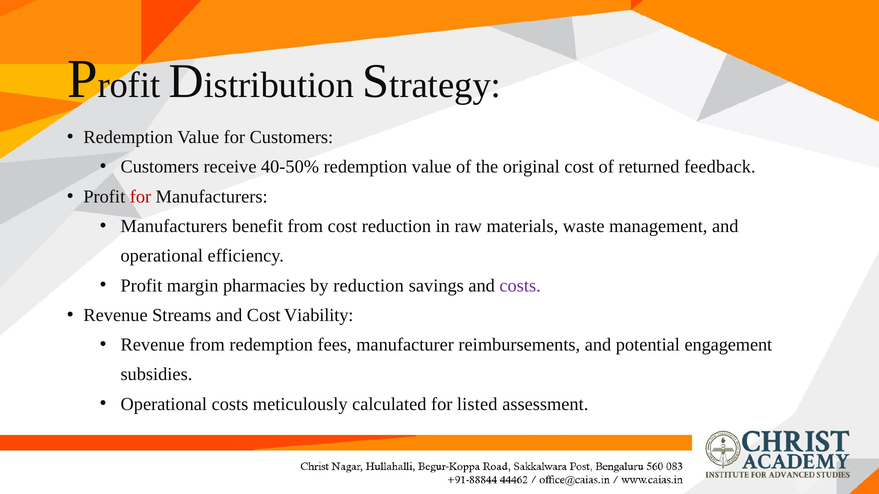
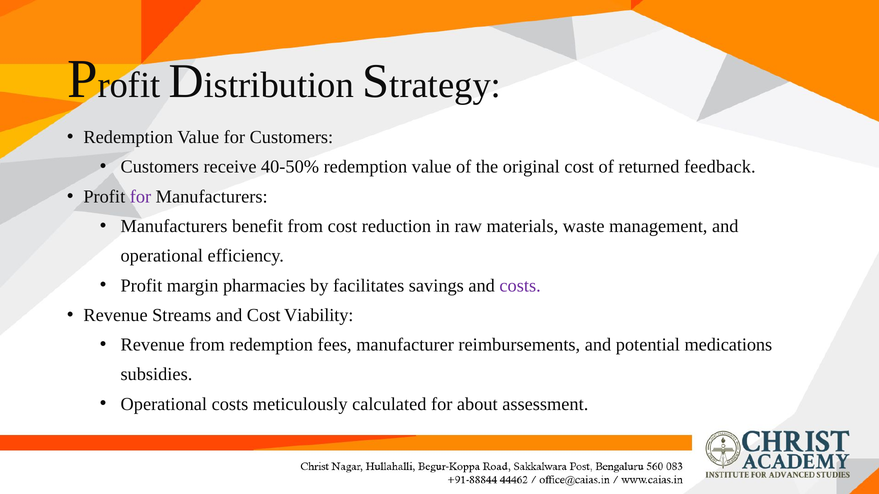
for at (140, 197) colour: red -> purple
by reduction: reduction -> facilitates
engagement: engagement -> medications
listed: listed -> about
